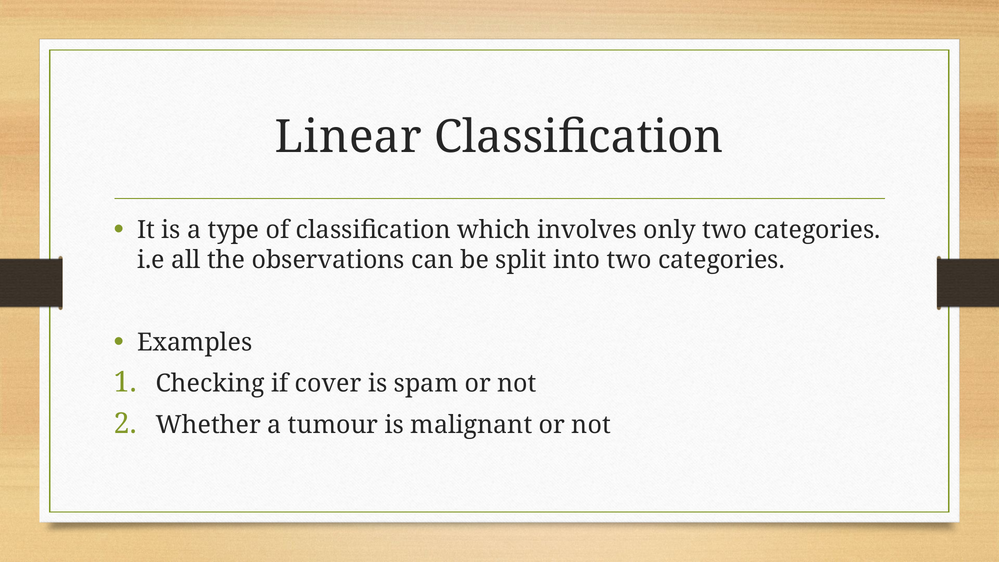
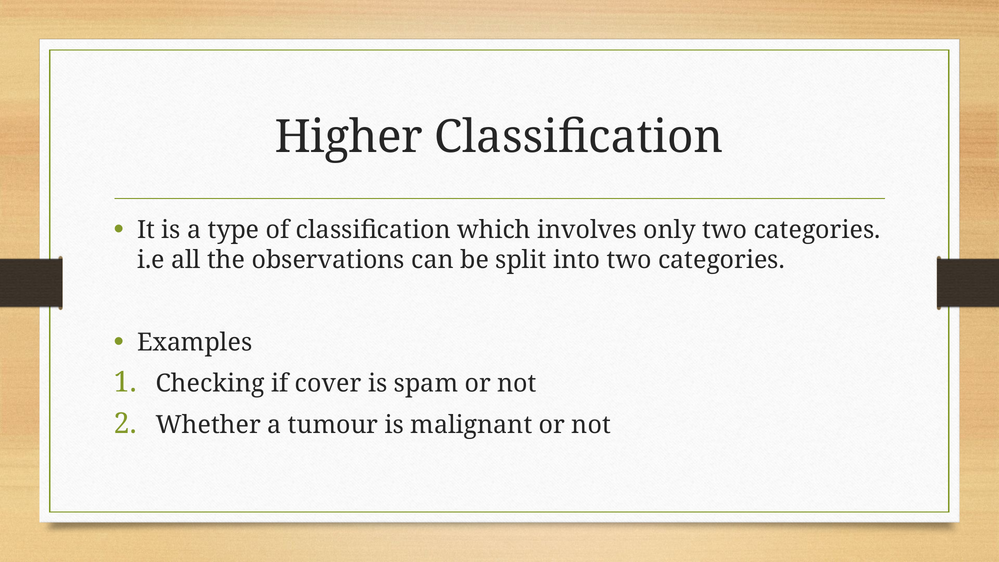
Linear: Linear -> Higher
